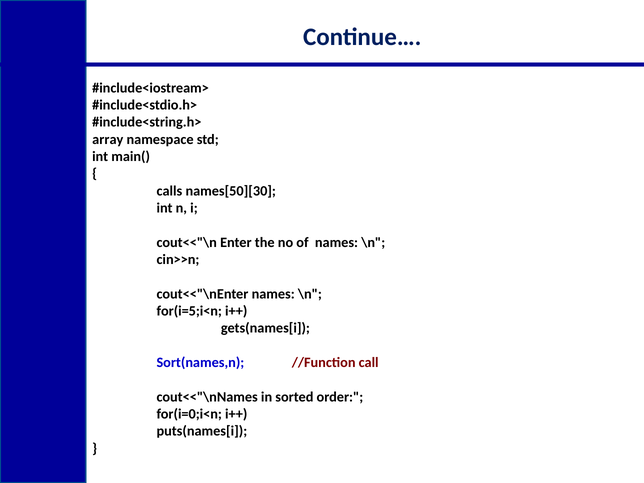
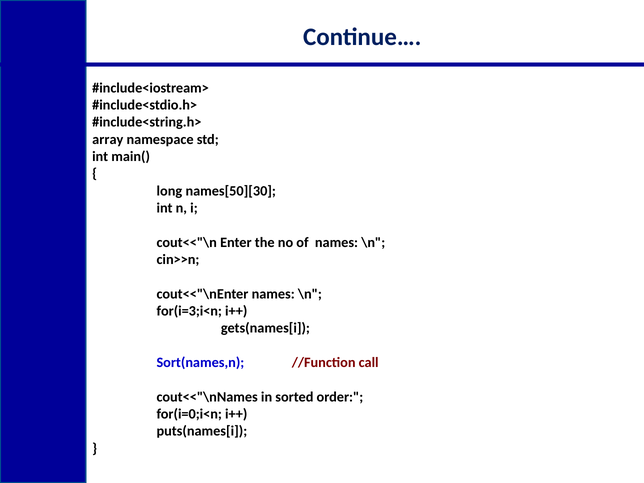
calls: calls -> long
for(i=5;i<n: for(i=5;i<n -> for(i=3;i<n
